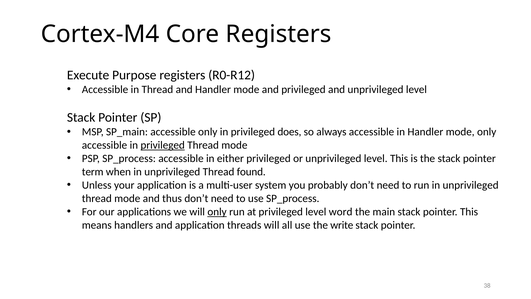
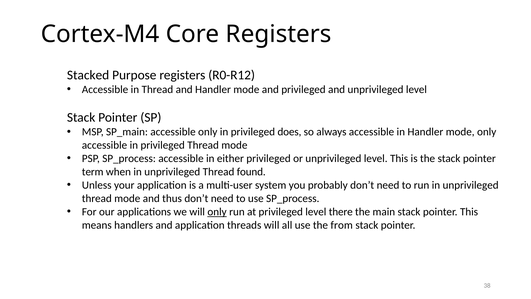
Execute: Execute -> Stacked
privileged at (163, 145) underline: present -> none
word: word -> there
write: write -> from
